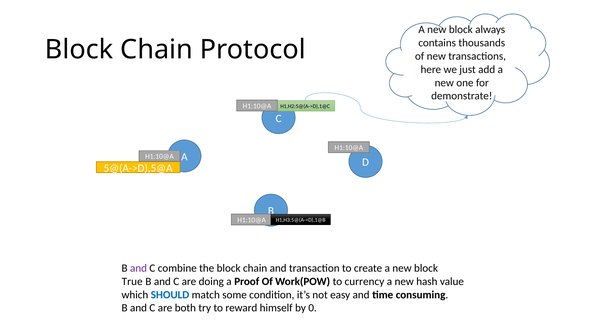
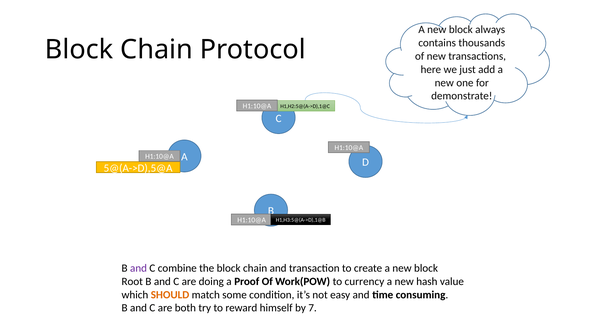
True: True -> Root
SHOULD colour: blue -> orange
0: 0 -> 7
